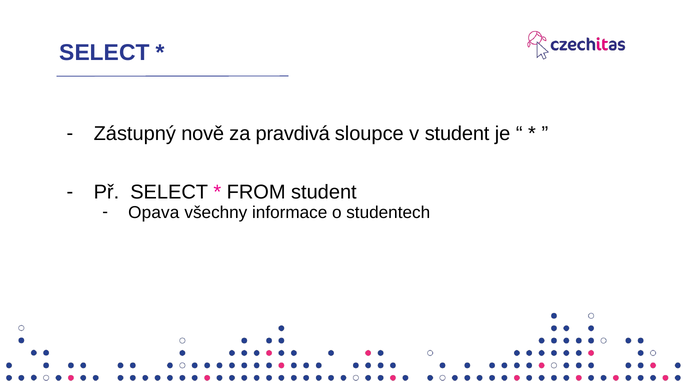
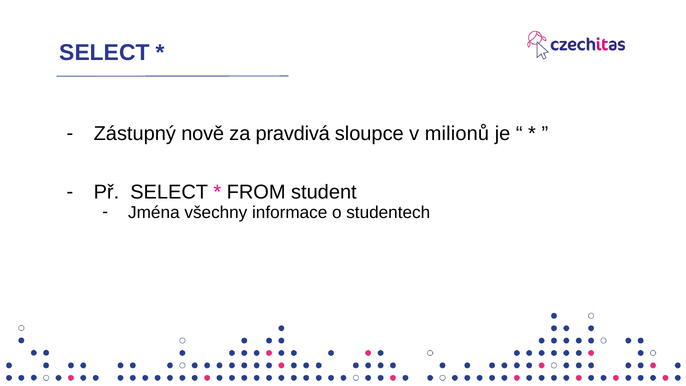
v student: student -> milionů
Opava: Opava -> Jména
